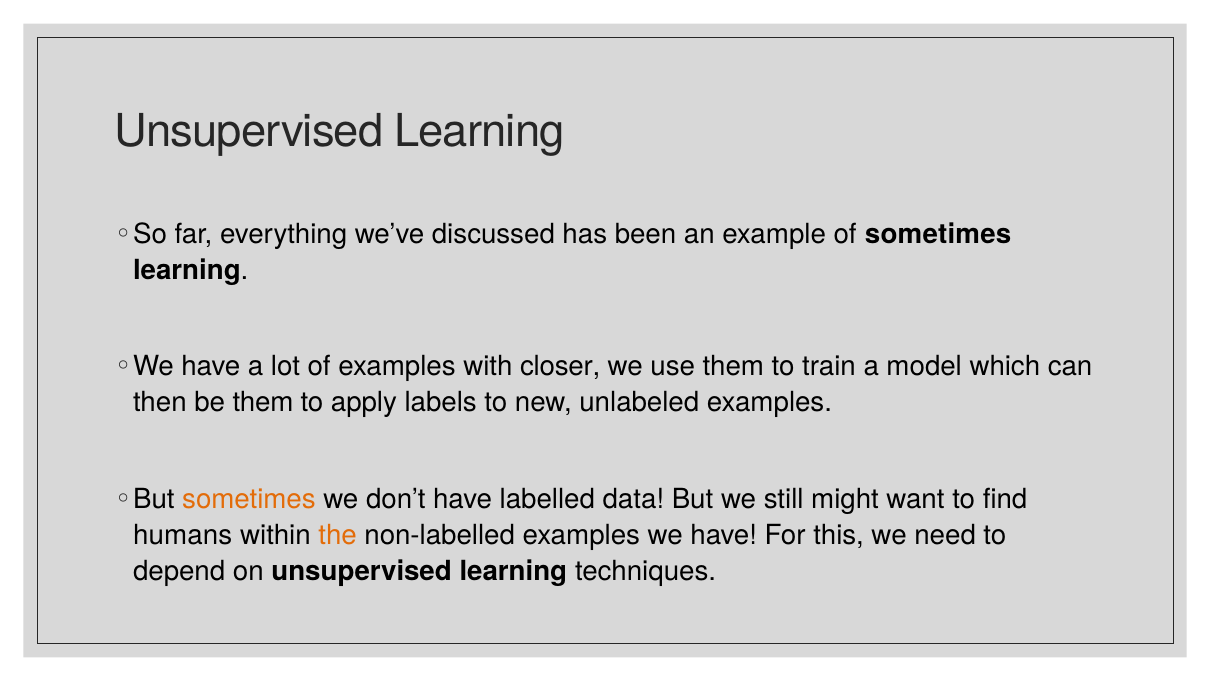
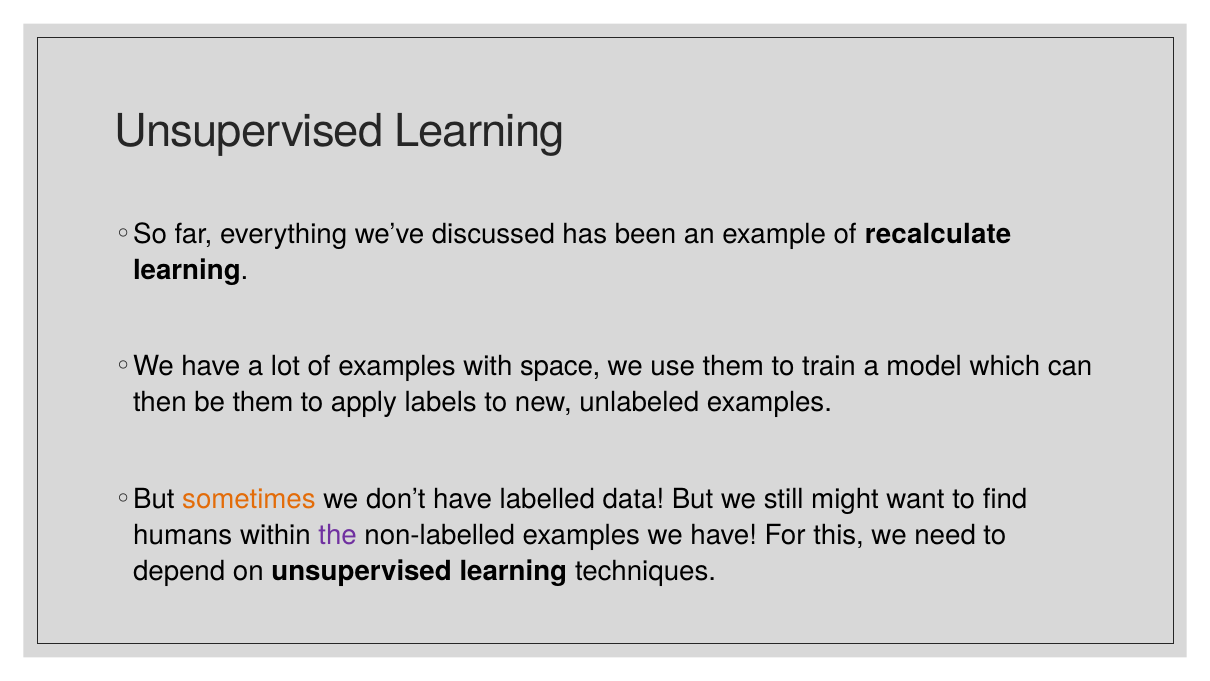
of sometimes: sometimes -> recalculate
closer: closer -> space
the colour: orange -> purple
